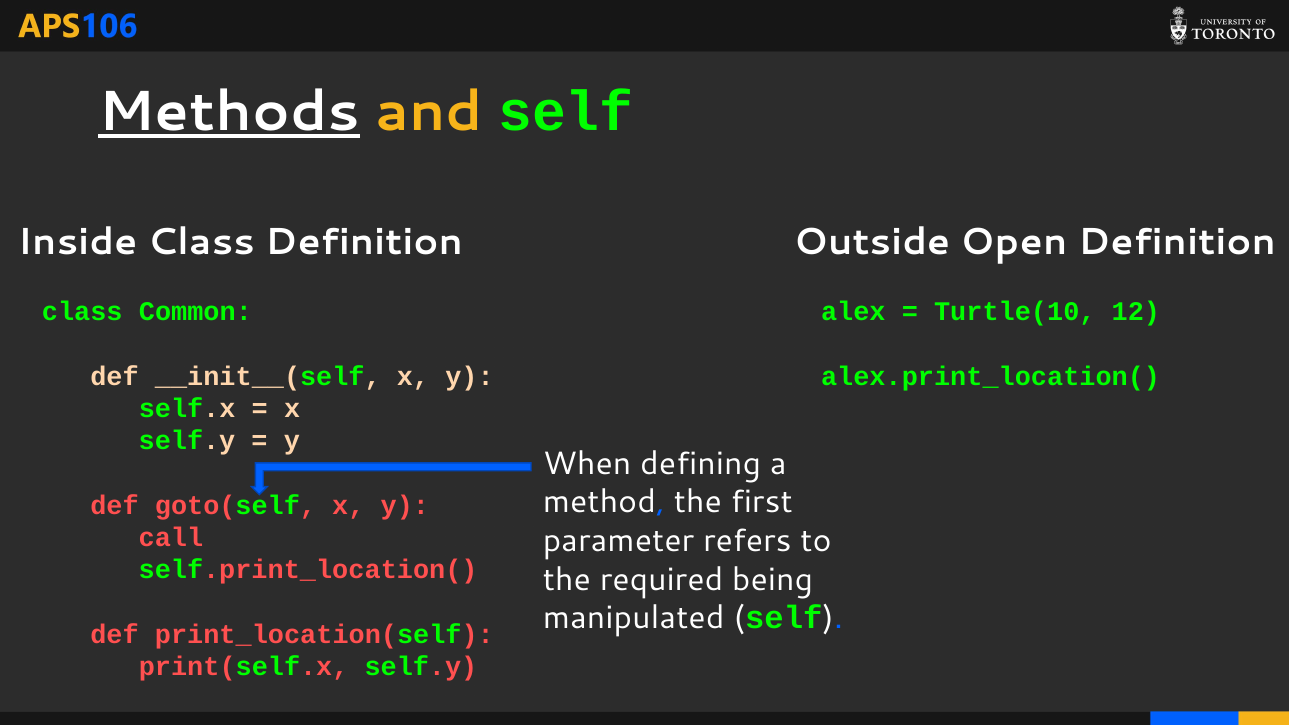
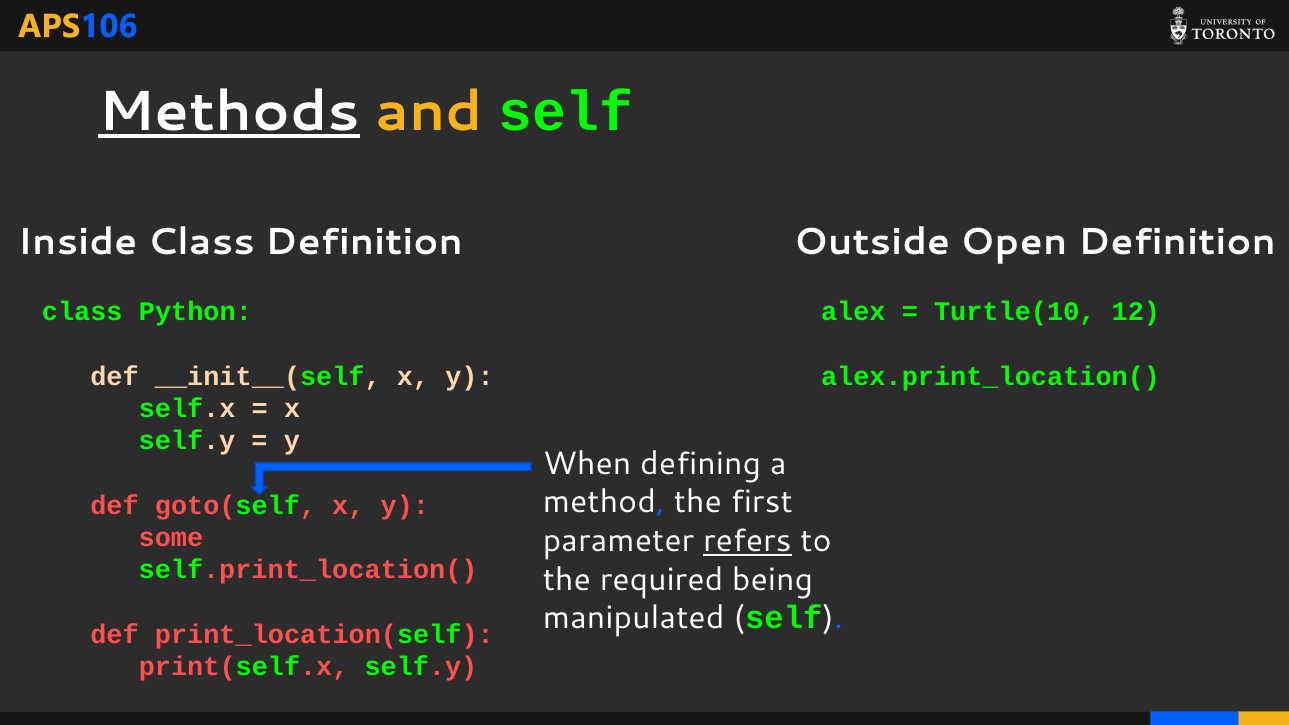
Common: Common -> Python
call: call -> some
refers underline: none -> present
